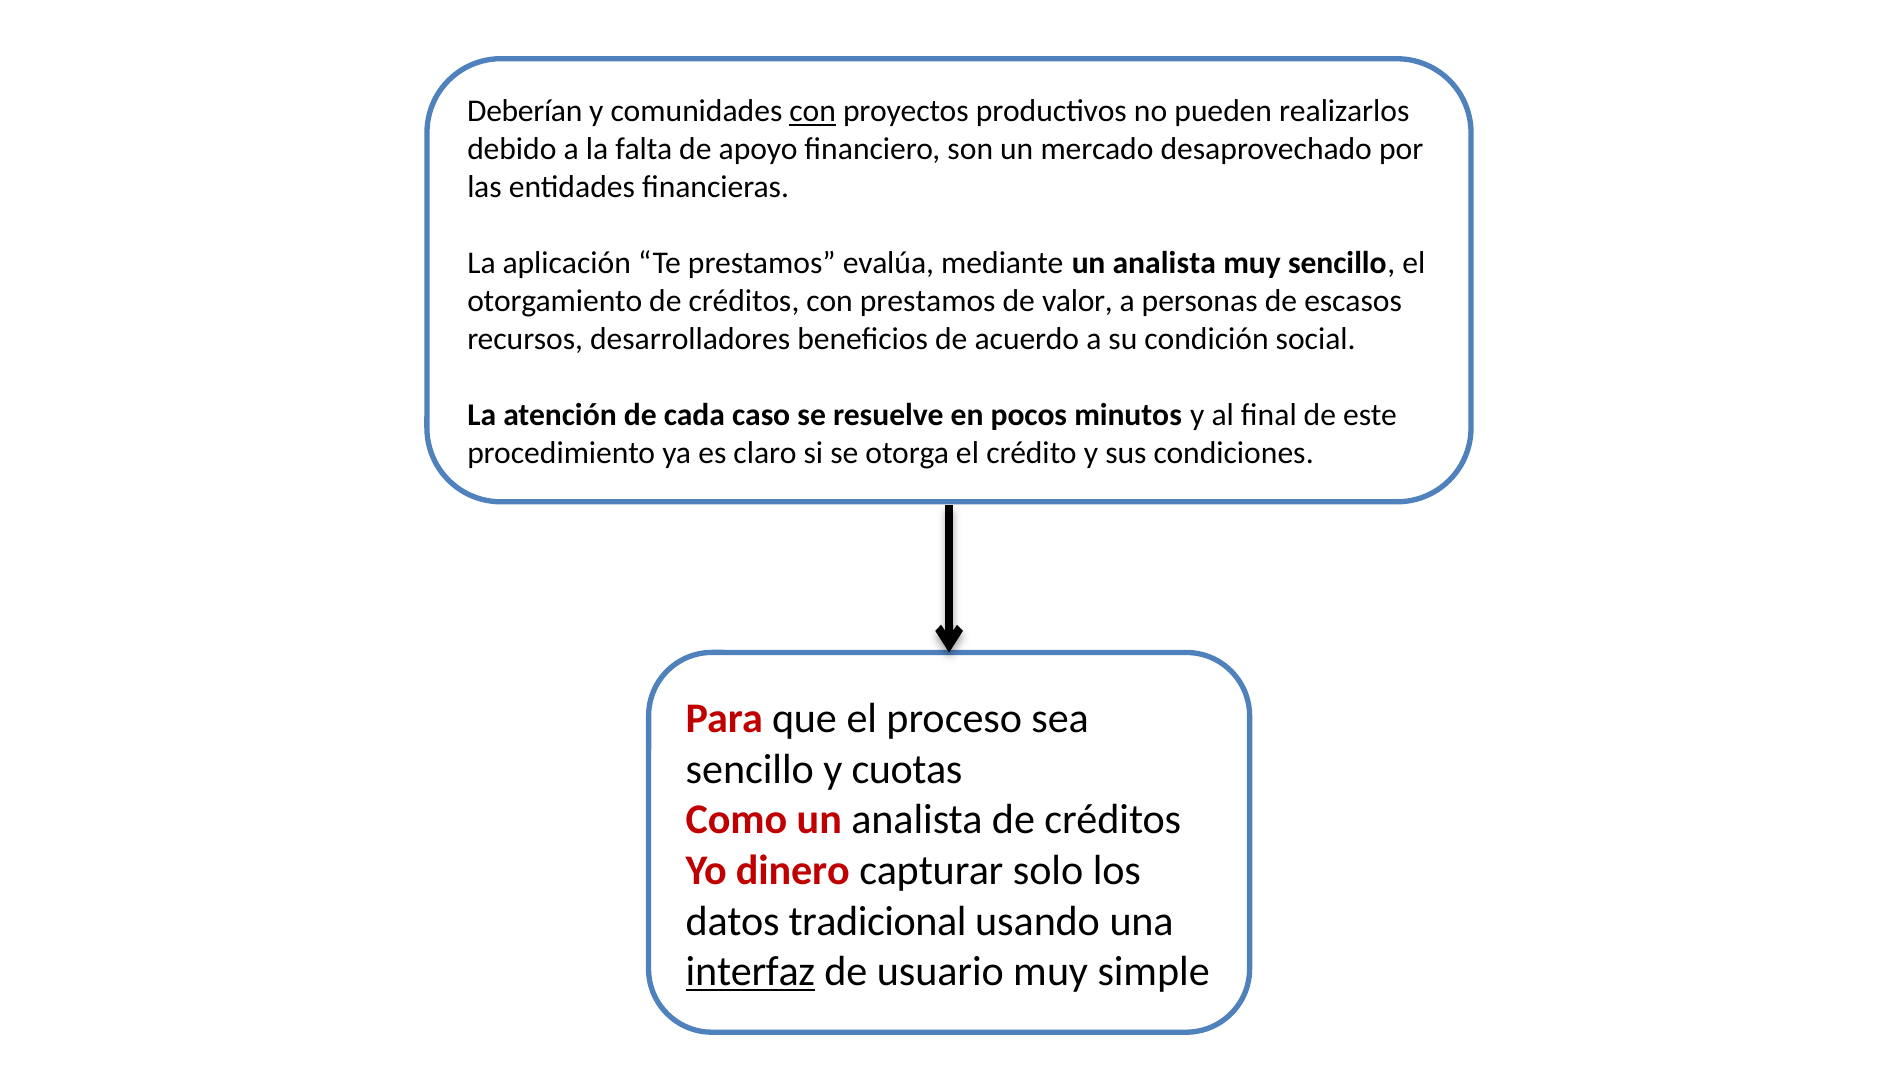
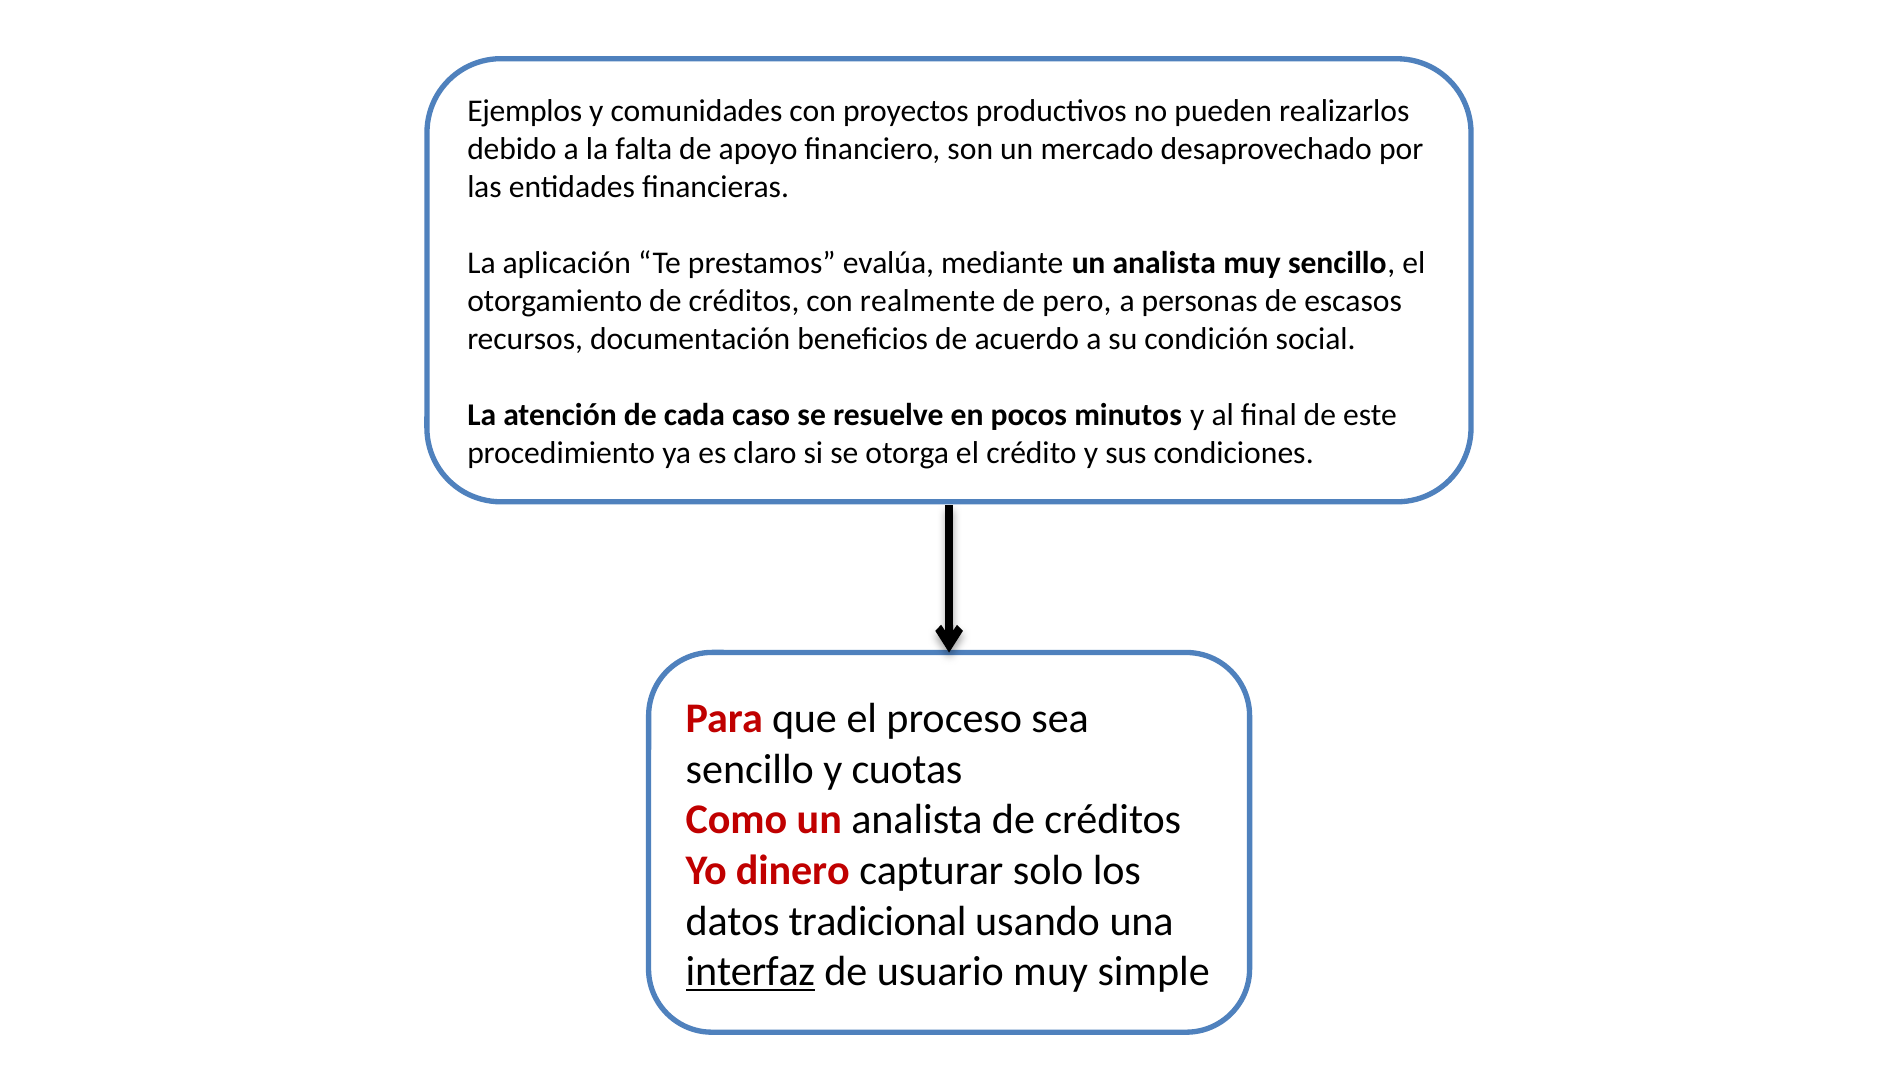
Deberían: Deberían -> Ejemplos
con at (813, 112) underline: present -> none
con prestamos: prestamos -> realmente
valor: valor -> pero
desarrolladores: desarrolladores -> documentación
